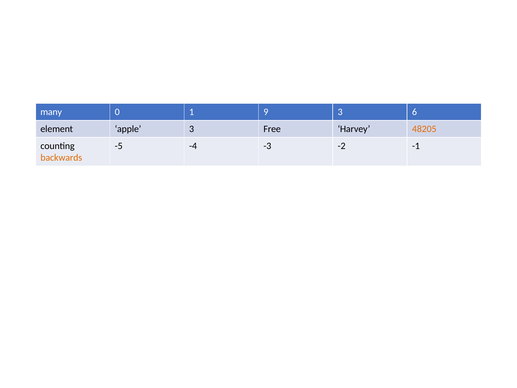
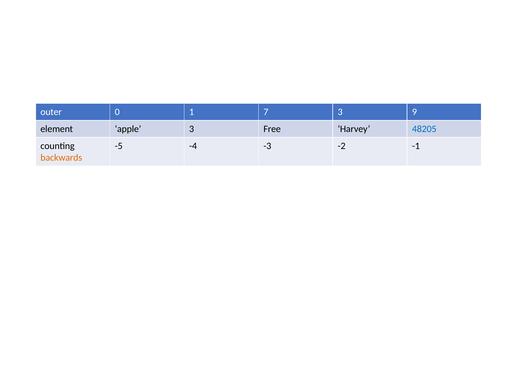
many: many -> outer
9: 9 -> 7
6: 6 -> 9
48205 colour: orange -> blue
